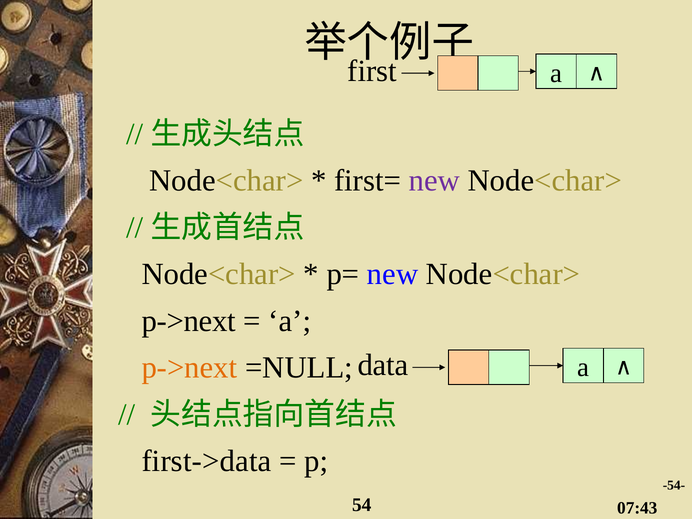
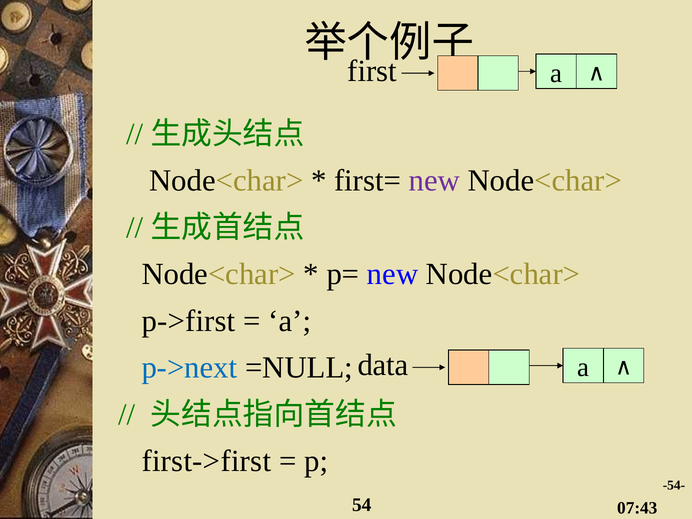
p->next at (189, 321): p->next -> p->first
p->next at (189, 368) colour: orange -> blue
first->data: first->data -> first->first
